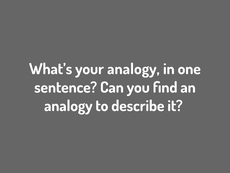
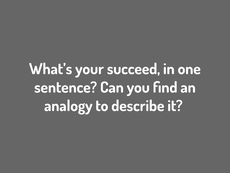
your analogy: analogy -> succeed
